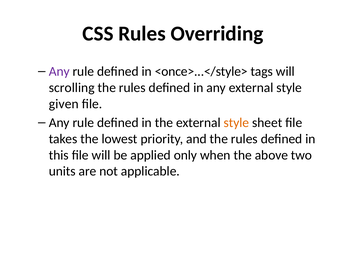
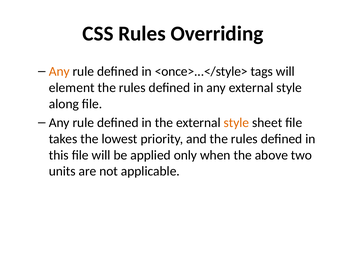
Any at (59, 71) colour: purple -> orange
scrolling: scrolling -> element
given: given -> along
